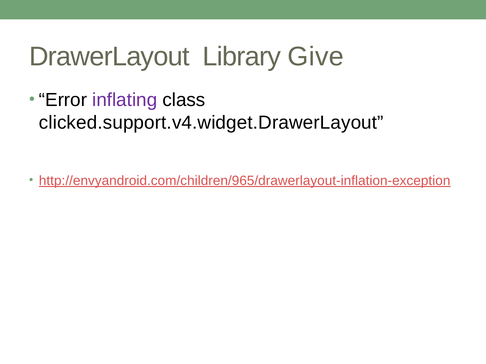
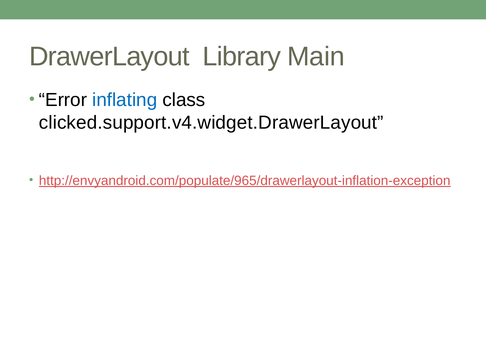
Give: Give -> Main
inflating colour: purple -> blue
http://envyandroid.com/children/965/drawerlayout-inflation-exception: http://envyandroid.com/children/965/drawerlayout-inflation-exception -> http://envyandroid.com/populate/965/drawerlayout-inflation-exception
